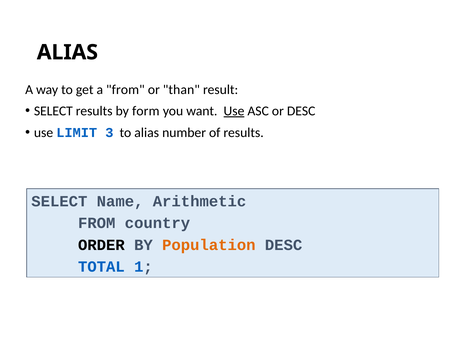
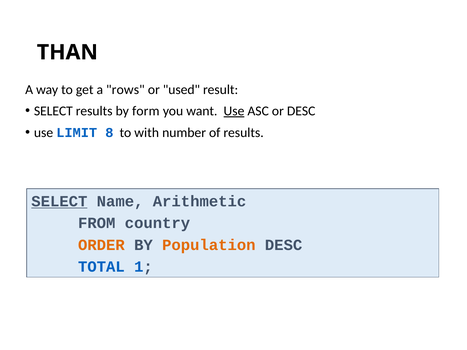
ALIAS at (67, 52): ALIAS -> THAN
a from: from -> rows
than: than -> used
3: 3 -> 8
to alias: alias -> with
SELECT at (59, 201) underline: none -> present
ORDER colour: black -> orange
